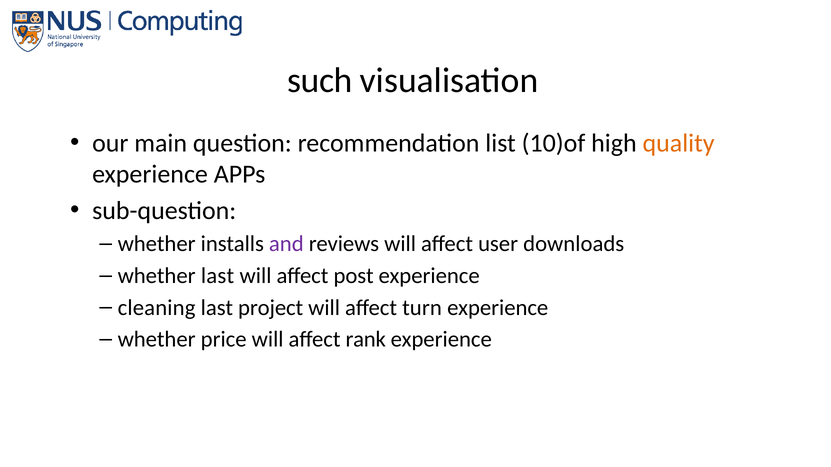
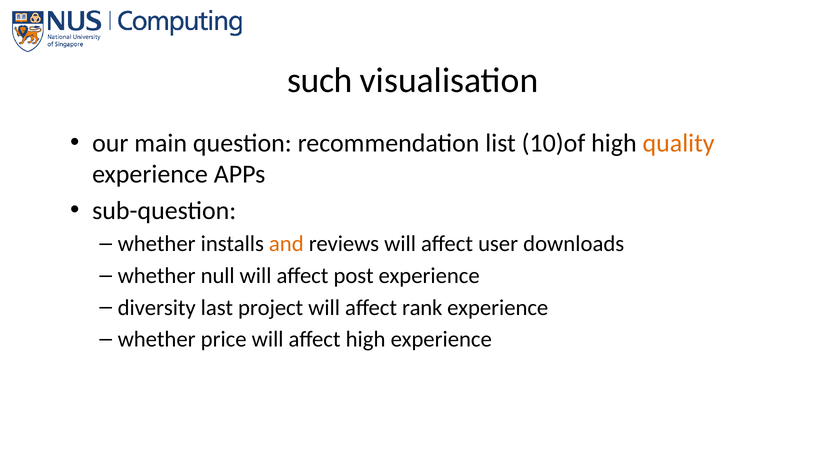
and colour: purple -> orange
whether last: last -> null
cleaning: cleaning -> diversity
turn: turn -> rank
affect rank: rank -> high
